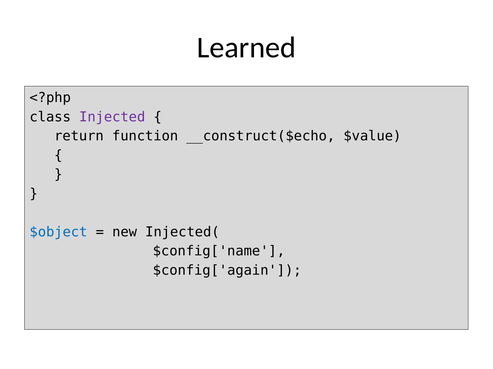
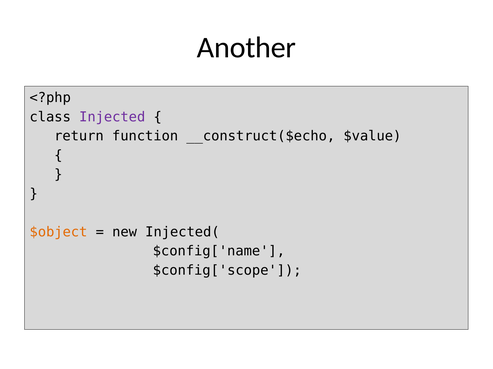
Learned: Learned -> Another
$object colour: blue -> orange
$config['again: $config['again -> $config['scope
